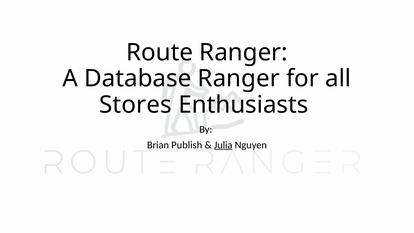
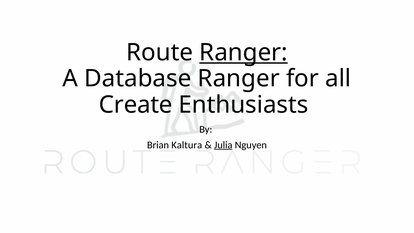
Ranger at (244, 53) underline: none -> present
Stores: Stores -> Create
Publish: Publish -> Kaltura
